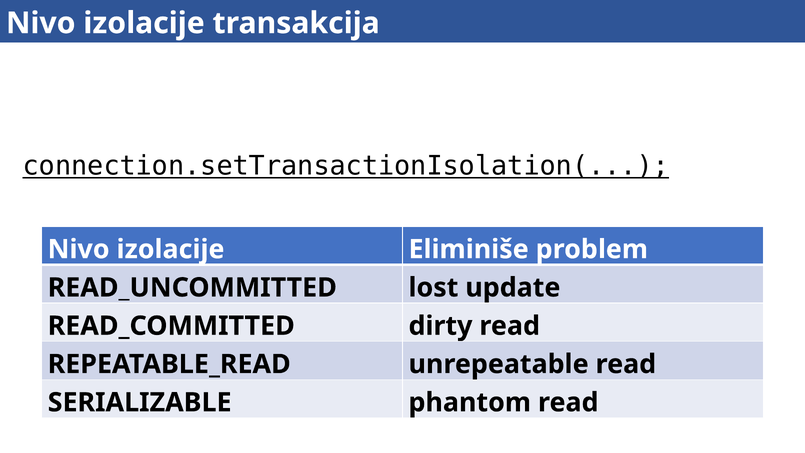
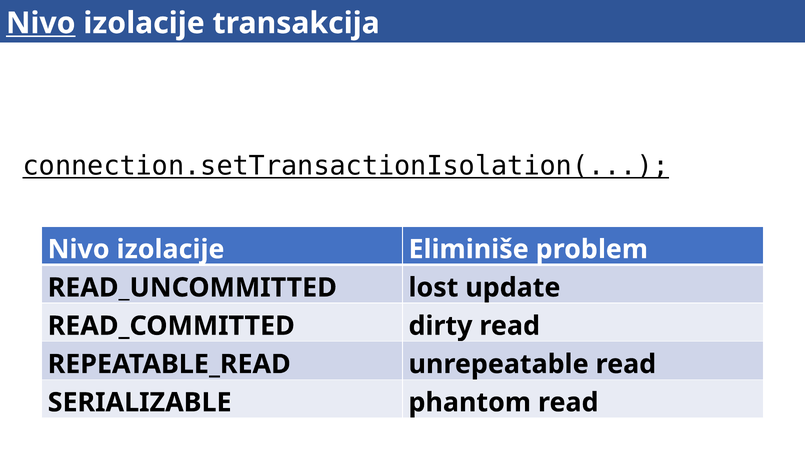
Nivo at (41, 23) underline: none -> present
